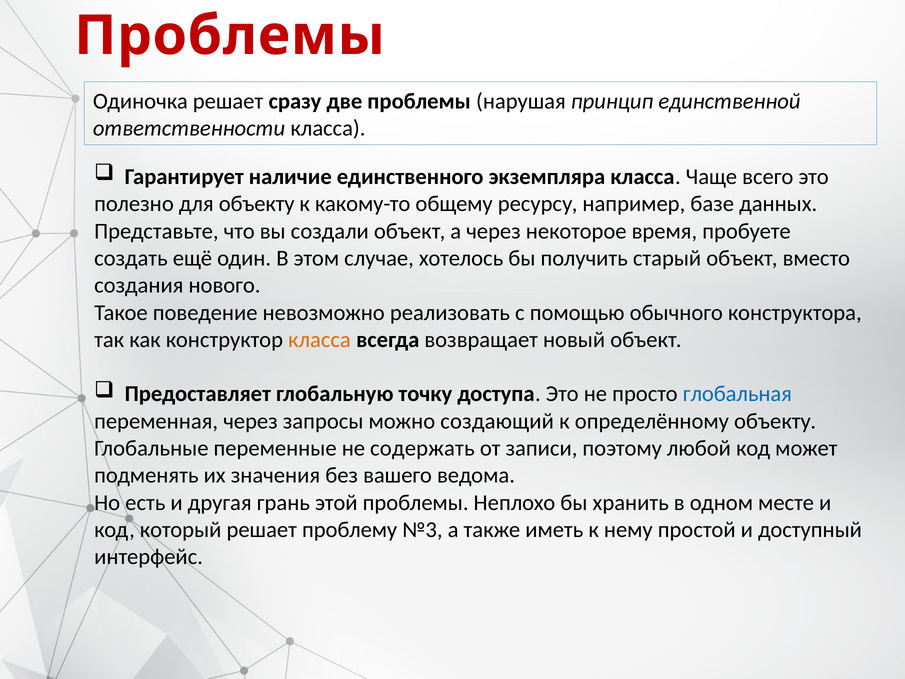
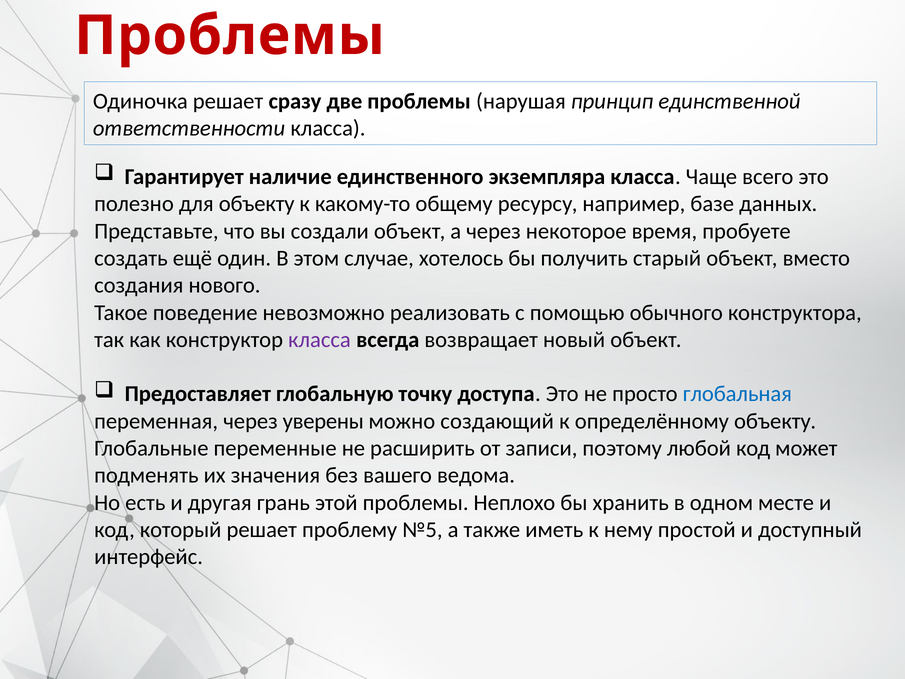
класса at (319, 340) colour: orange -> purple
запросы: запросы -> уверены
содержать: содержать -> расширить
№3: №3 -> №5
